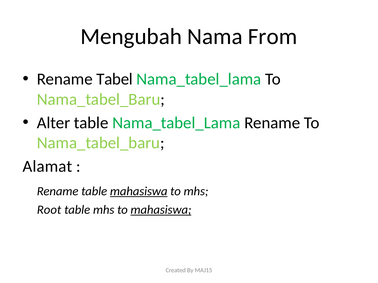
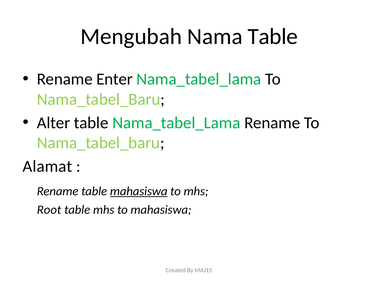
Nama From: From -> Table
Tabel: Tabel -> Enter
mahasiswa at (161, 210) underline: present -> none
